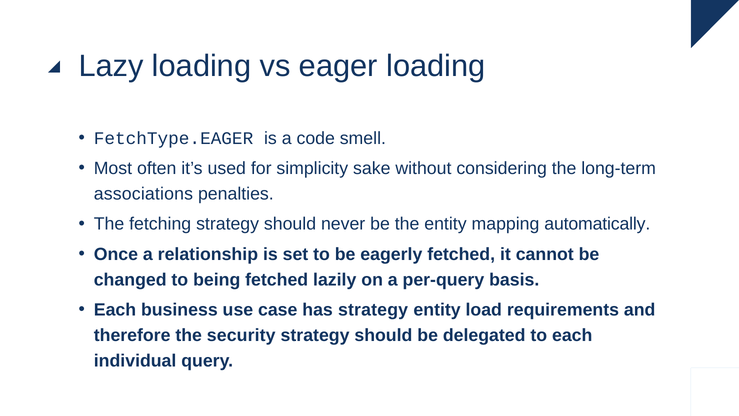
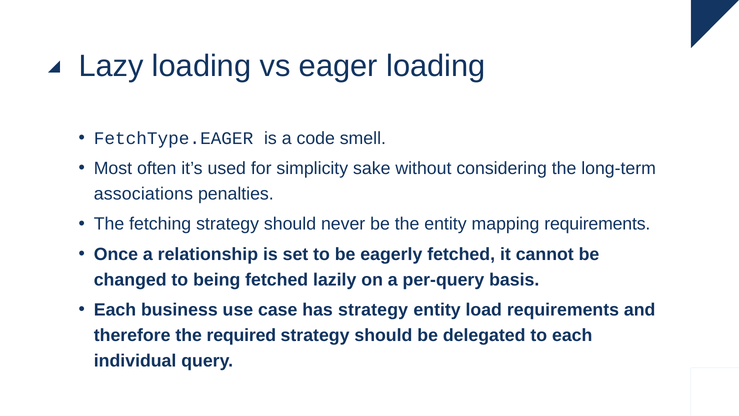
mapping automatically: automatically -> requirements
security: security -> required
